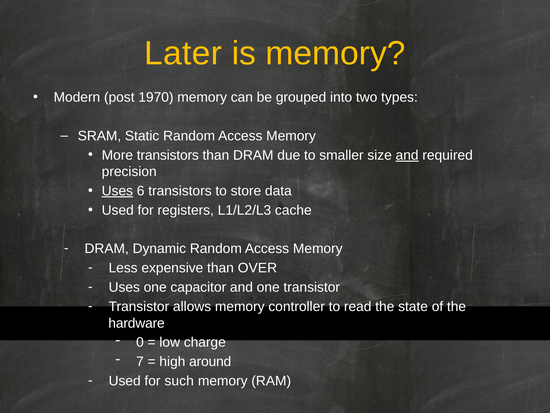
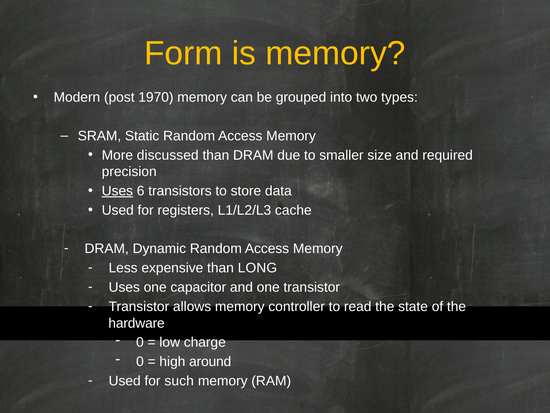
Later: Later -> Form
More transistors: transistors -> discussed
and at (407, 155) underline: present -> none
OVER: OVER -> LONG
7 at (140, 361): 7 -> 0
